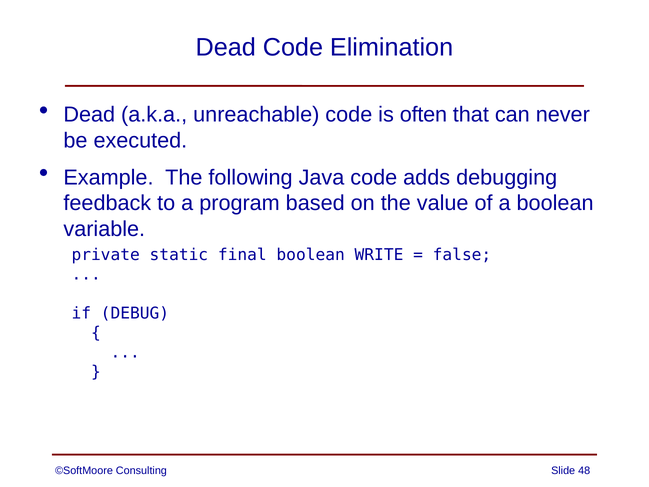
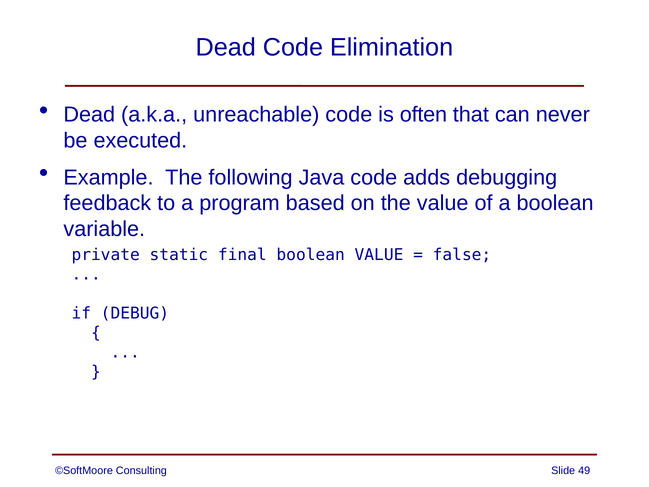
boolean WRITE: WRITE -> VALUE
48: 48 -> 49
